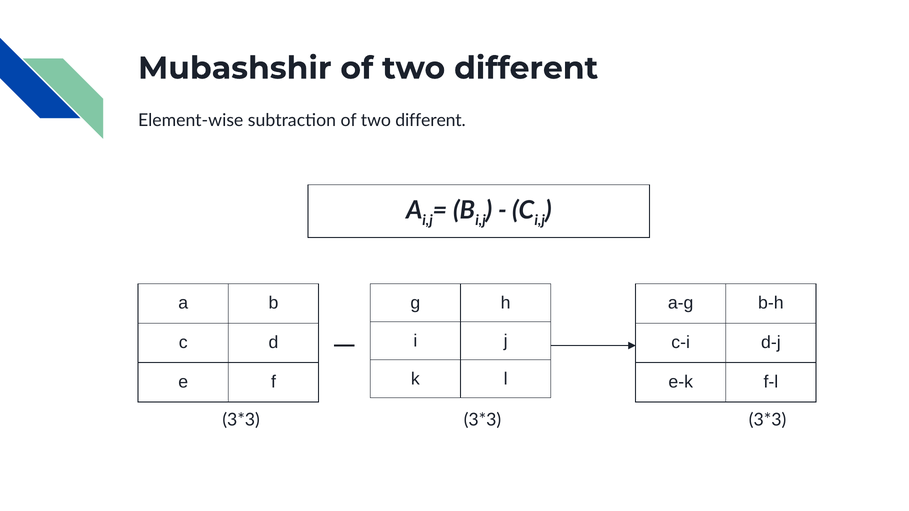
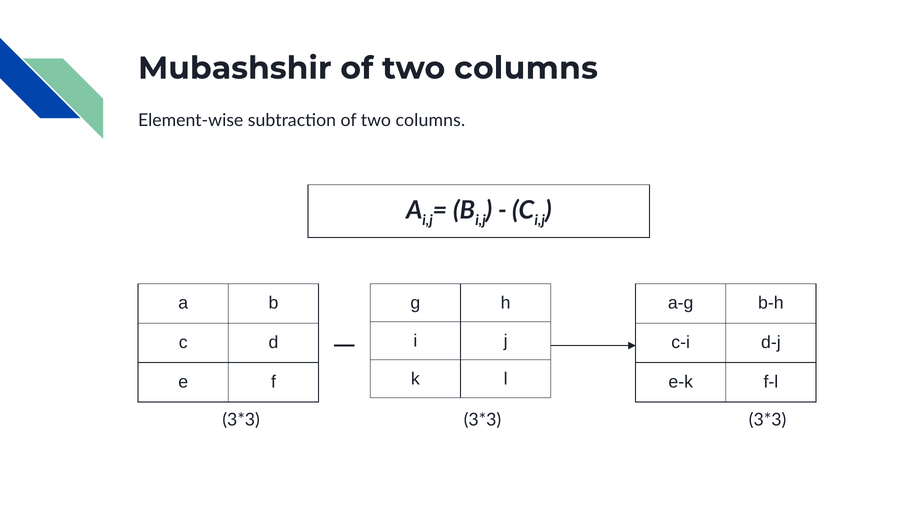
different at (526, 68): different -> columns
subtraction of two different: different -> columns
